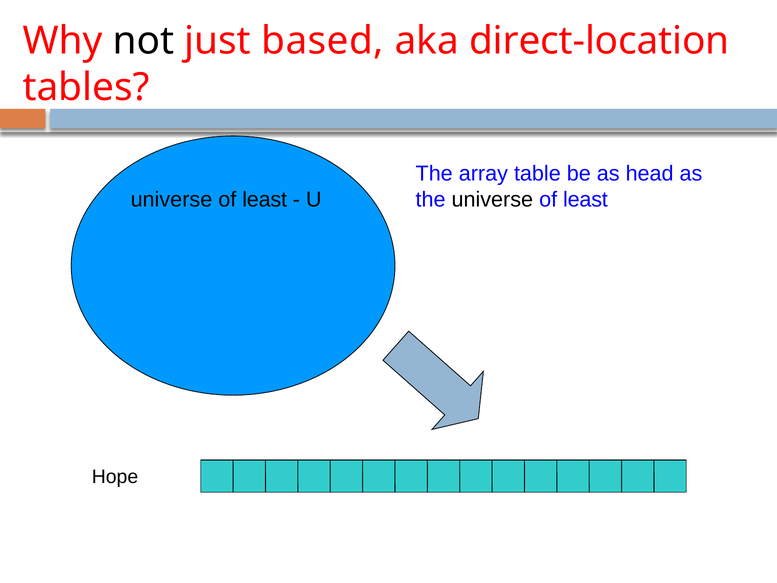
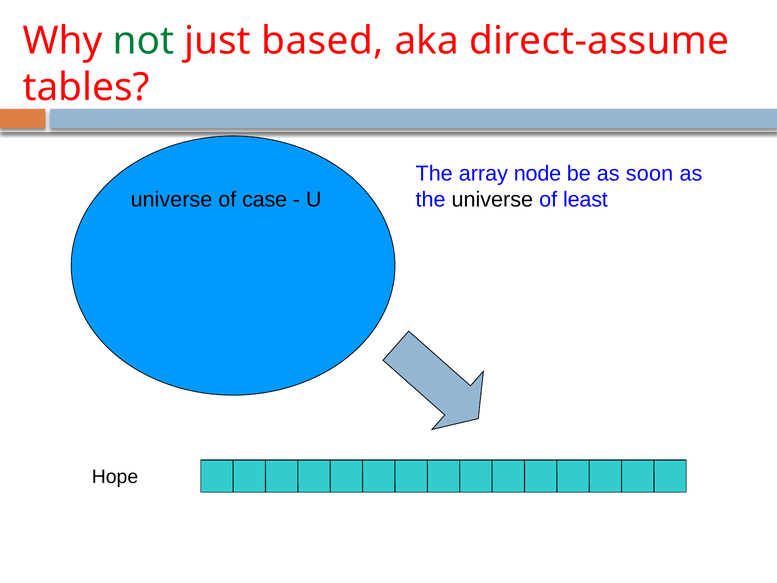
not colour: black -> green
direct-location: direct-location -> direct-assume
table: table -> node
head: head -> soon
least at (265, 200): least -> case
